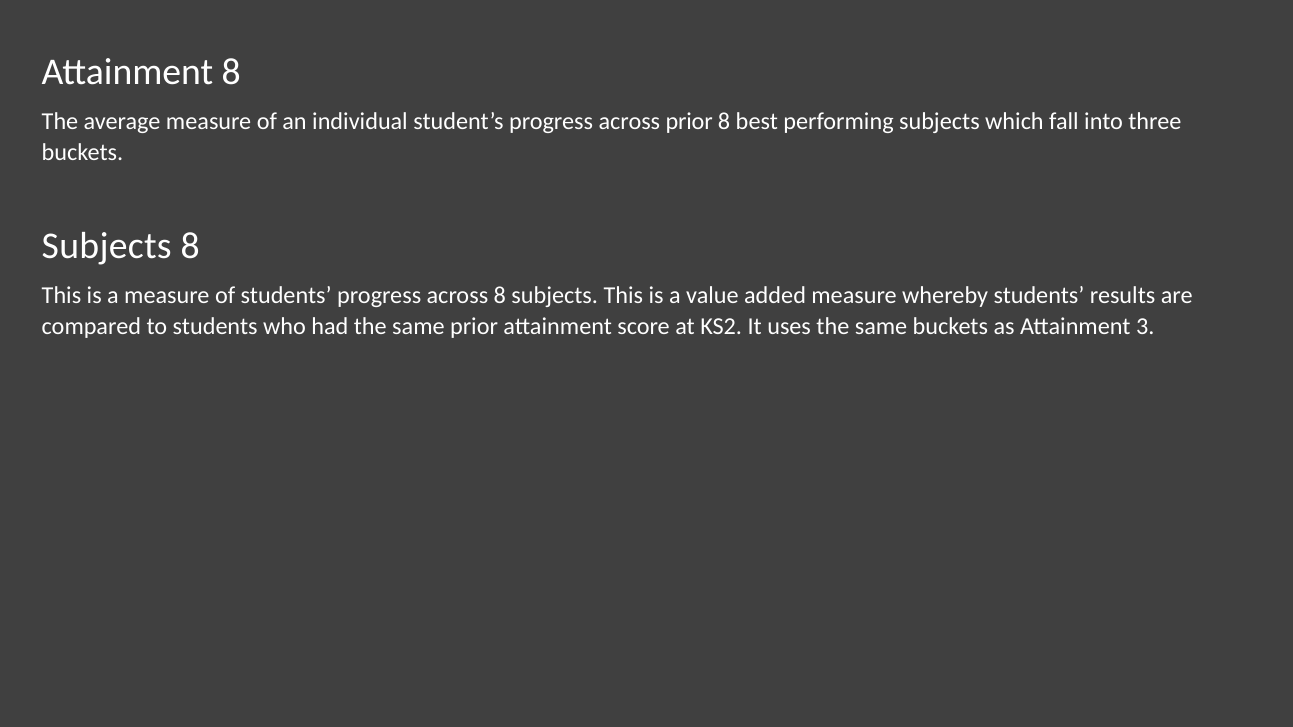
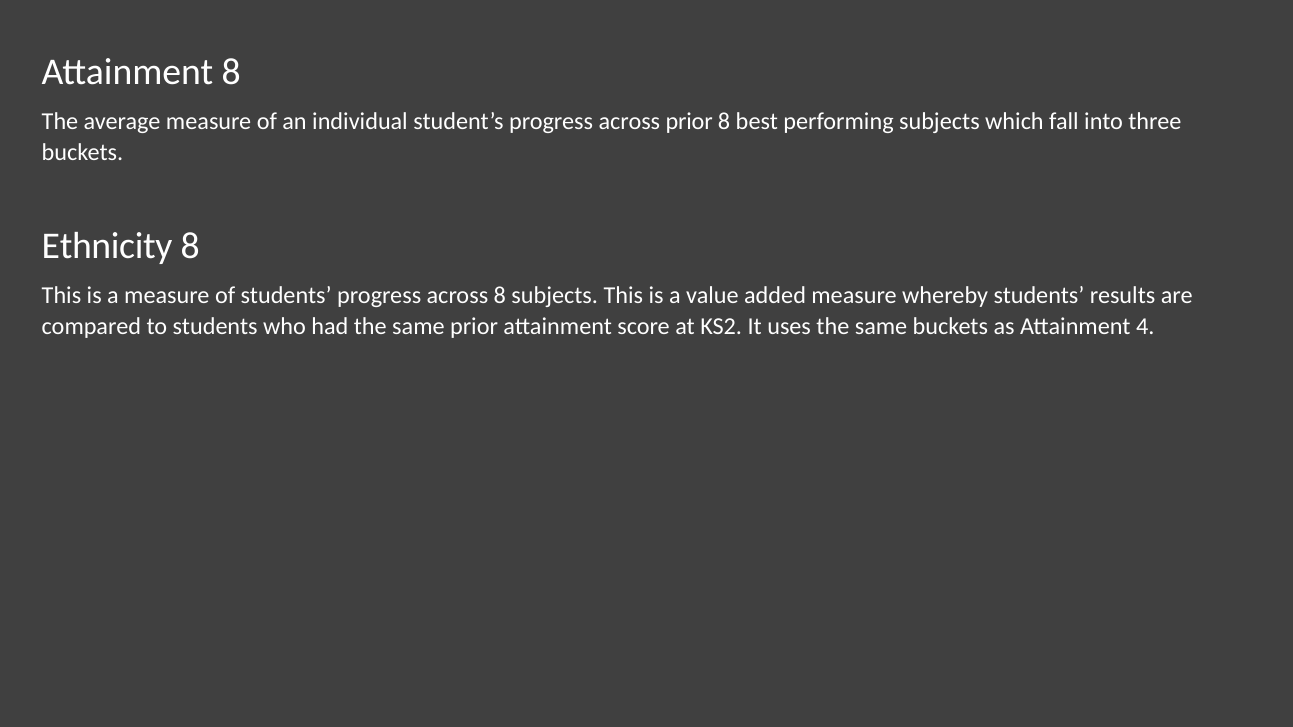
Subjects at (107, 247): Subjects -> Ethnicity
3: 3 -> 4
